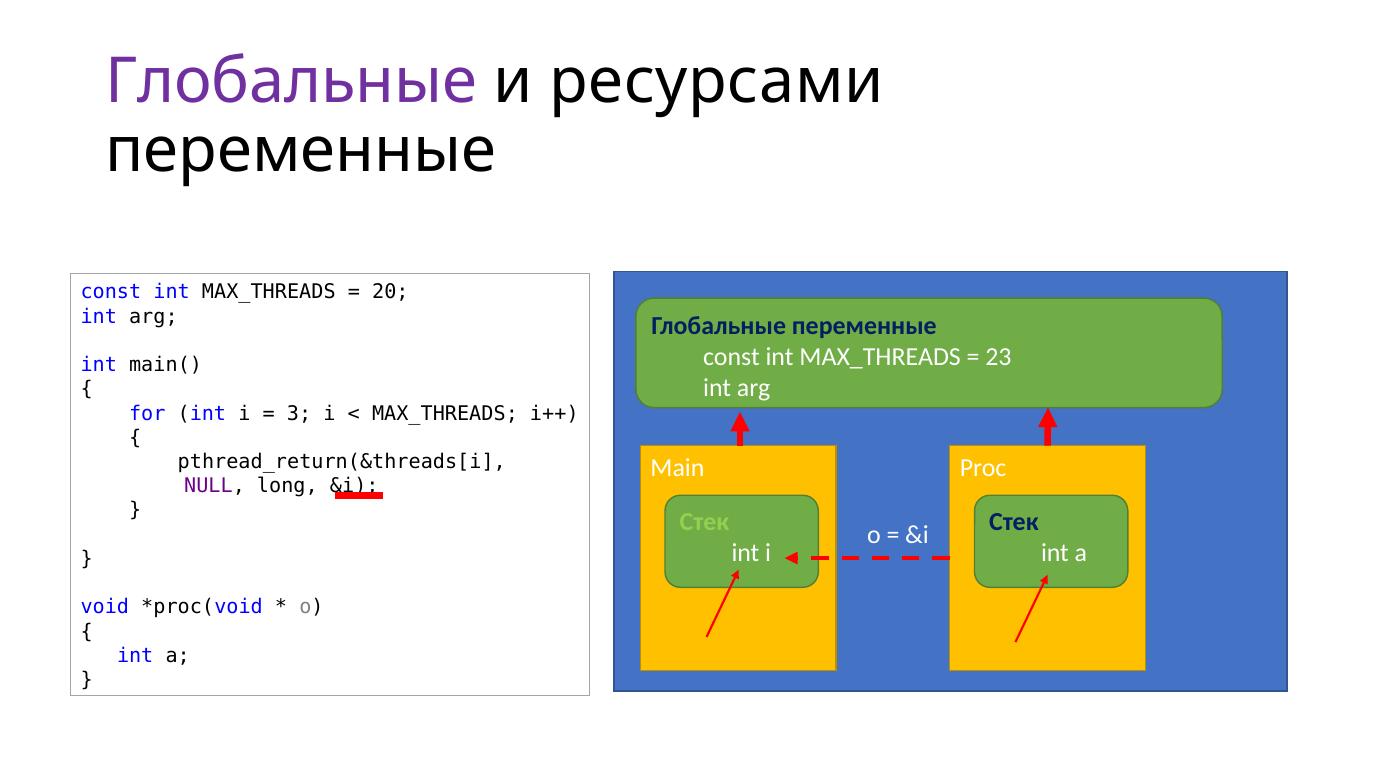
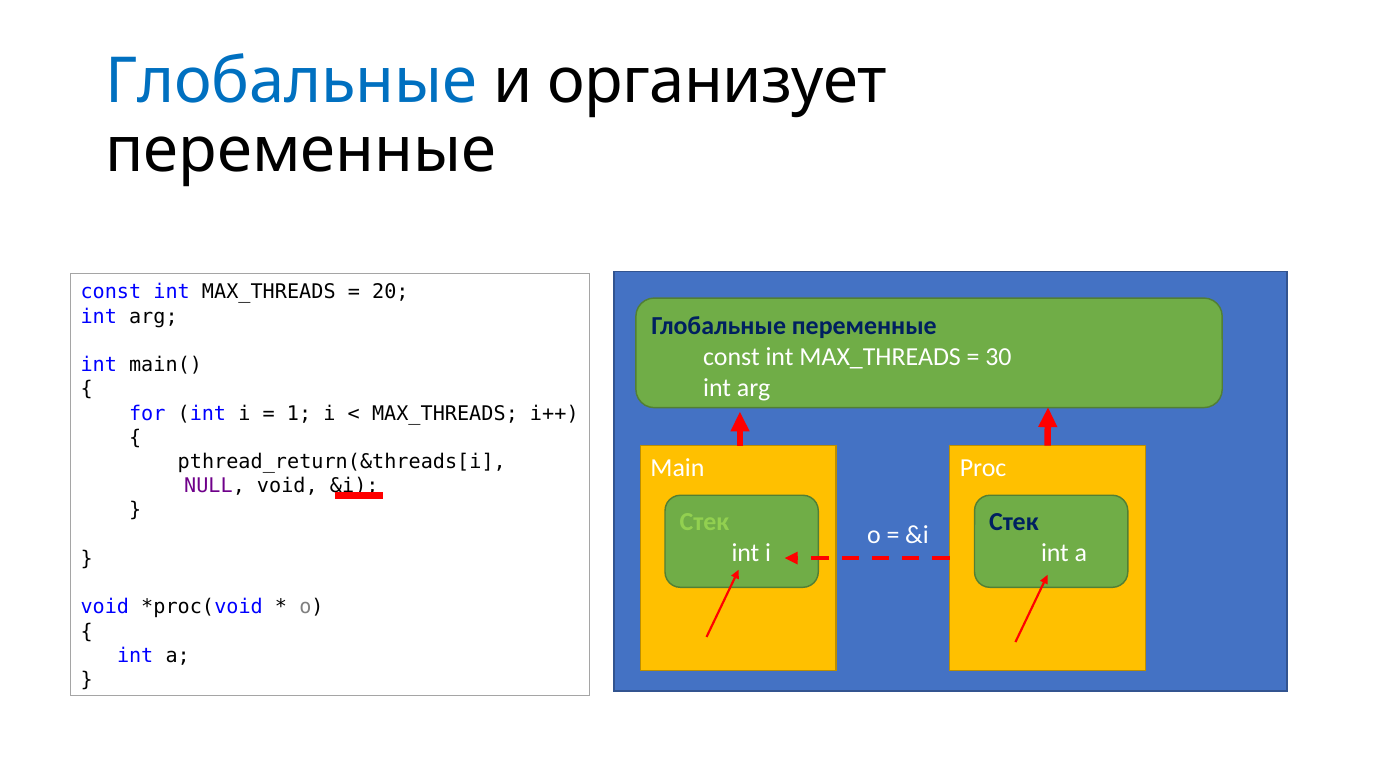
Глобальные at (291, 82) colour: purple -> blue
ресурсами: ресурсами -> организует
23: 23 -> 30
3: 3 -> 1
NULL long: long -> void
